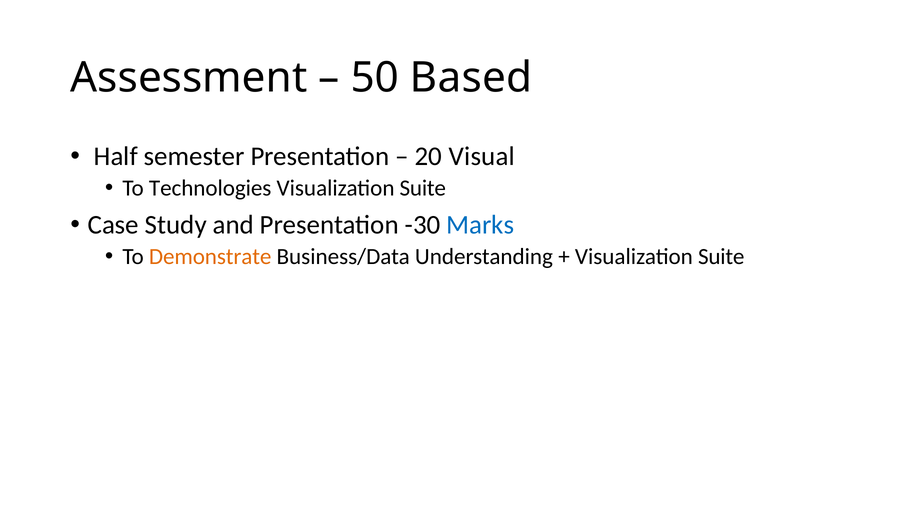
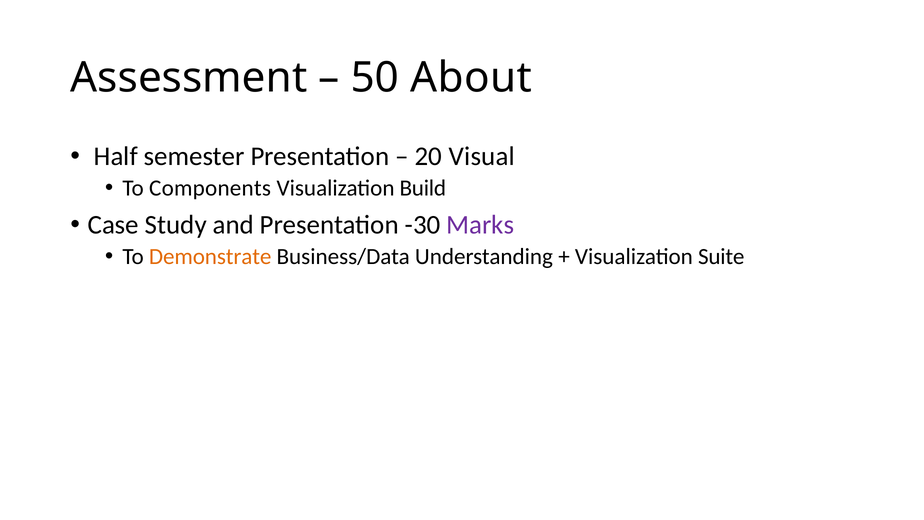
Based: Based -> About
Technologies: Technologies -> Components
Suite at (423, 188): Suite -> Build
Marks colour: blue -> purple
